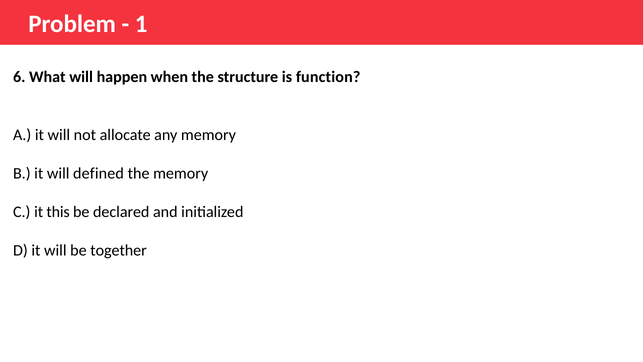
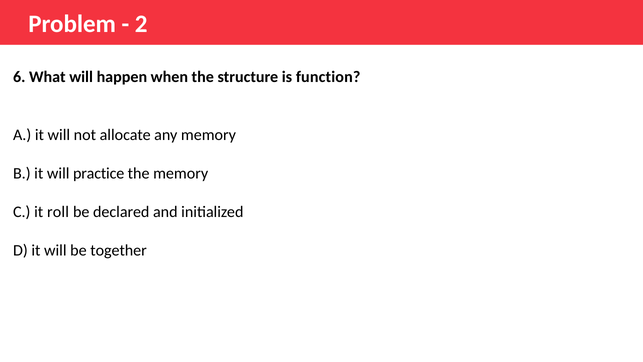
1: 1 -> 2
defined: defined -> practice
this: this -> roll
